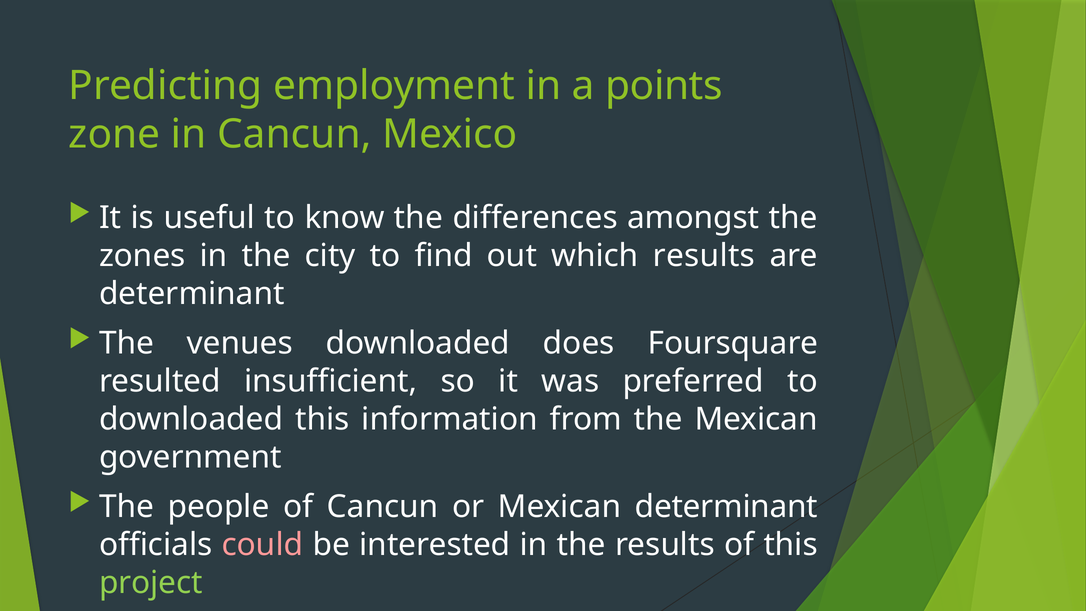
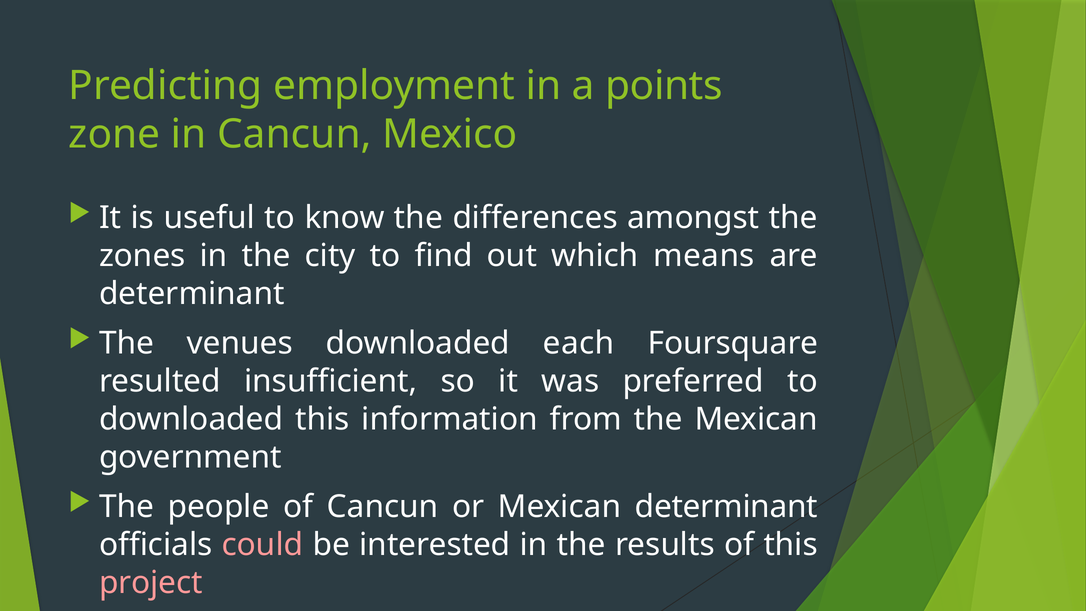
which results: results -> means
does: does -> each
project colour: light green -> pink
